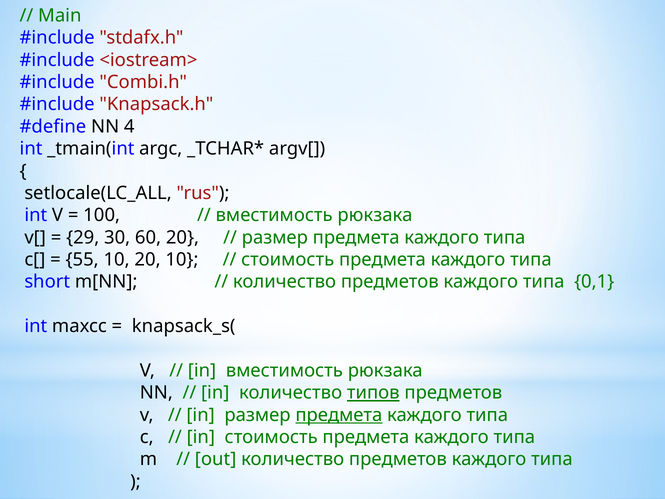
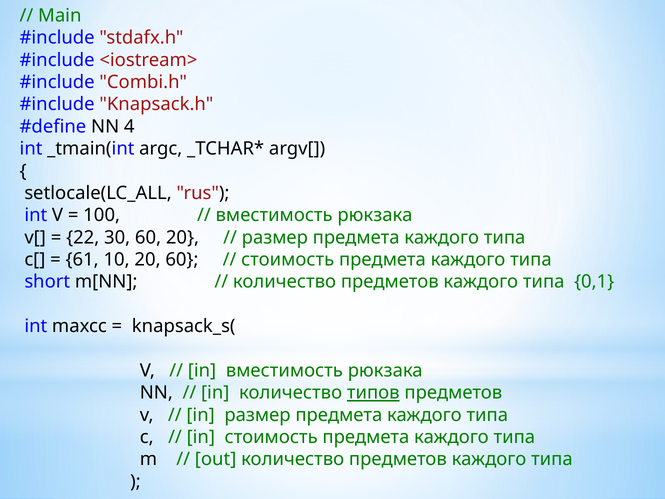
29: 29 -> 22
55: 55 -> 61
20 10: 10 -> 60
предмета at (339, 415) underline: present -> none
